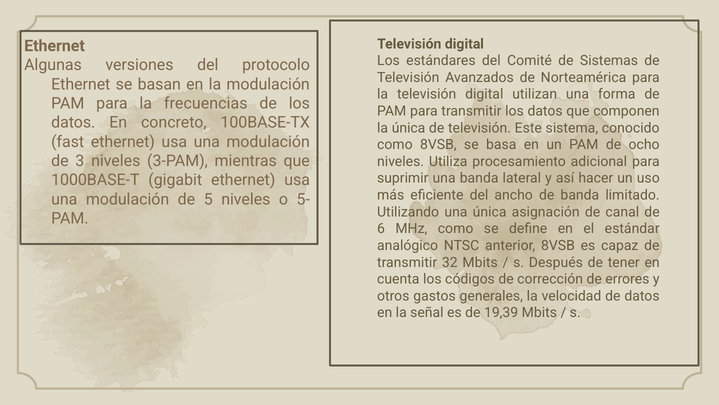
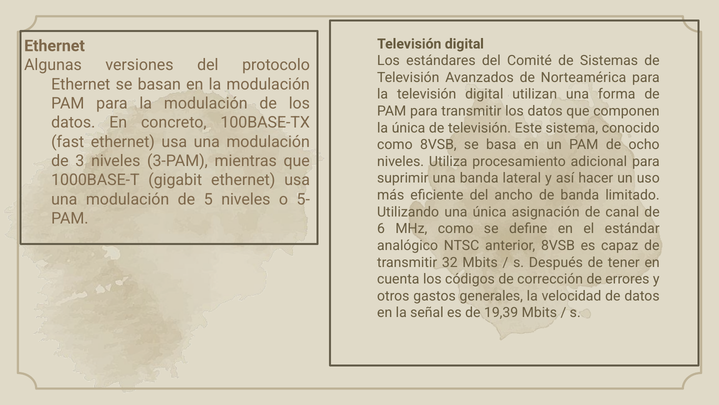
para la frecuencias: frecuencias -> modulación
